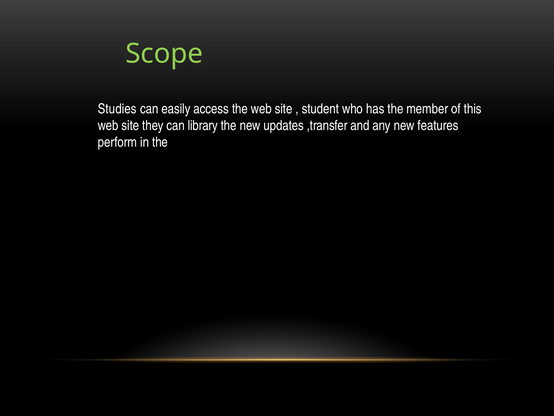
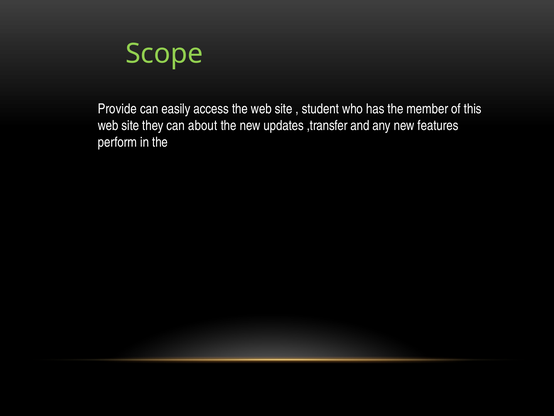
Studies: Studies -> Provide
library: library -> about
